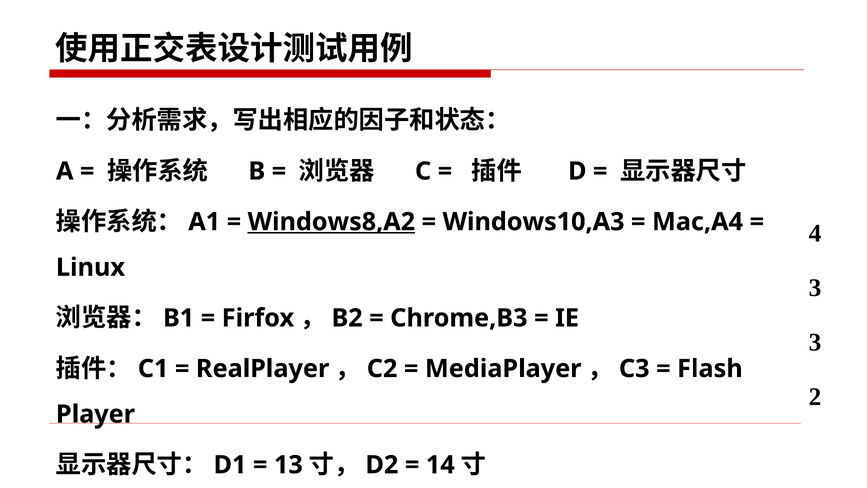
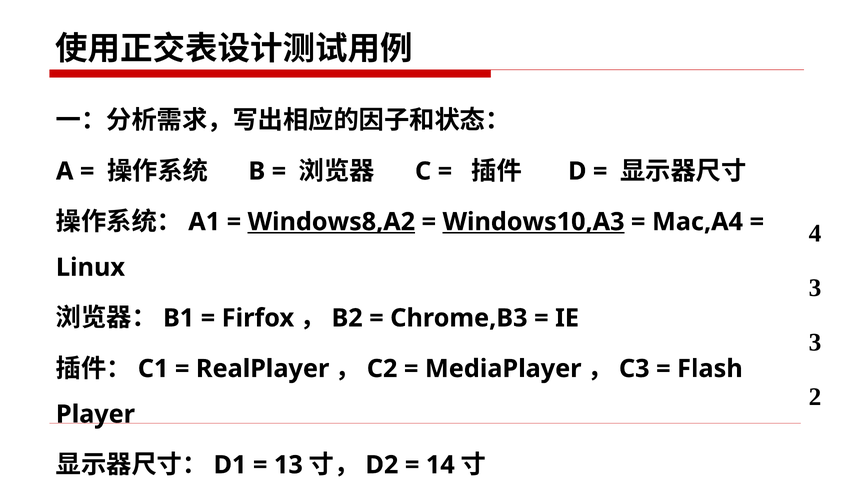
Windows10,A3 underline: none -> present
